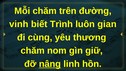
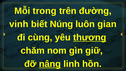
Mỗi chăm: chăm -> trong
Trình: Trình -> Núng
thương underline: none -> present
